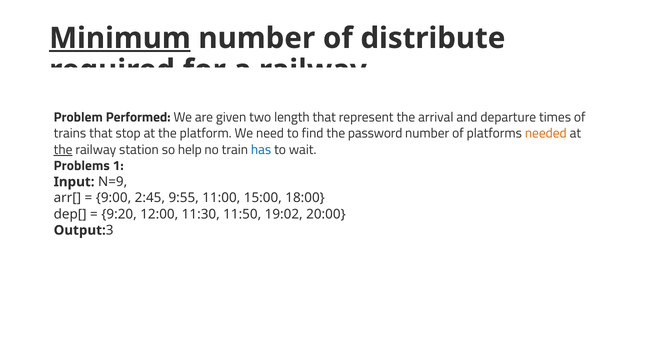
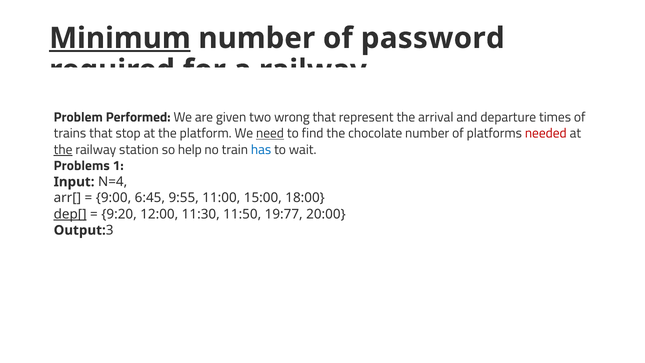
distribute: distribute -> password
length: length -> wrong
need underline: none -> present
password: password -> chocolate
needed colour: orange -> red
N=9: N=9 -> N=4
2:45: 2:45 -> 6:45
dep[ underline: none -> present
19:02: 19:02 -> 19:77
